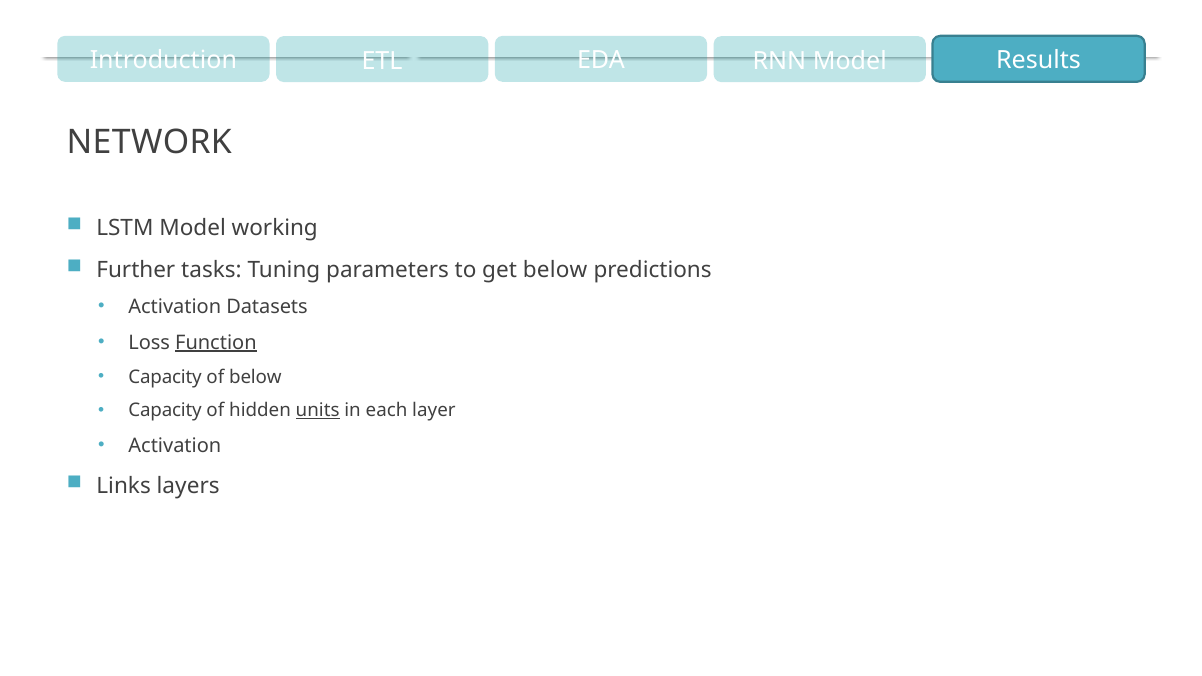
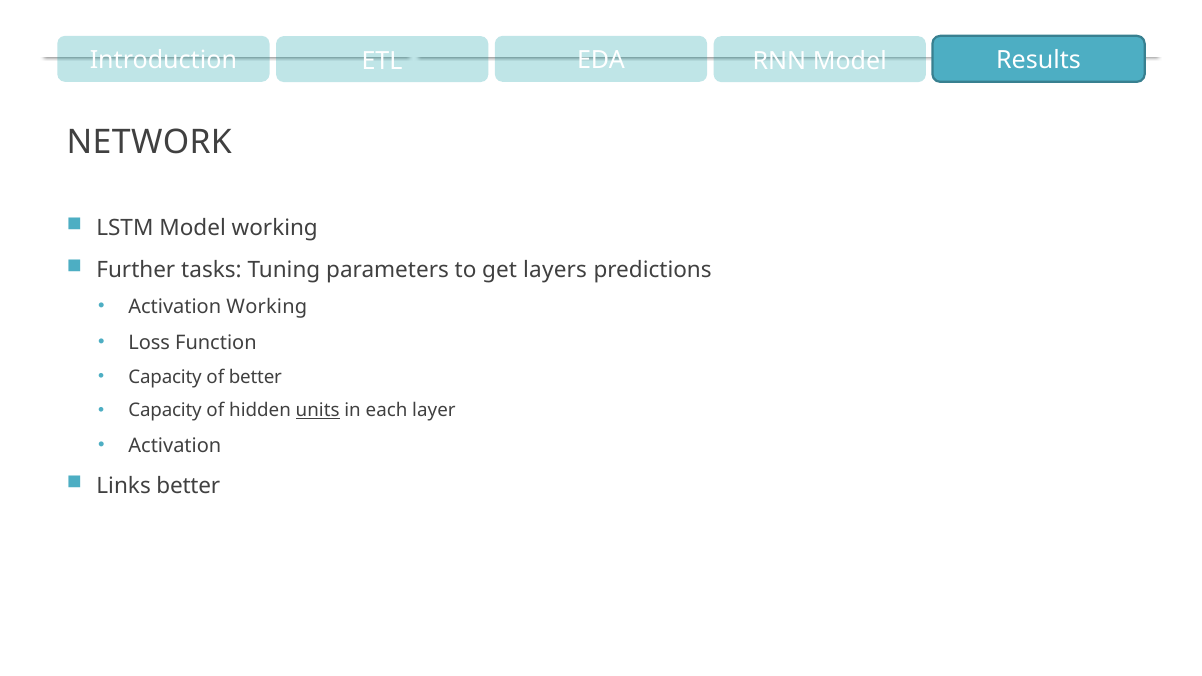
get below: below -> layers
Activation Datasets: Datasets -> Working
Function underline: present -> none
of below: below -> better
Links layers: layers -> better
